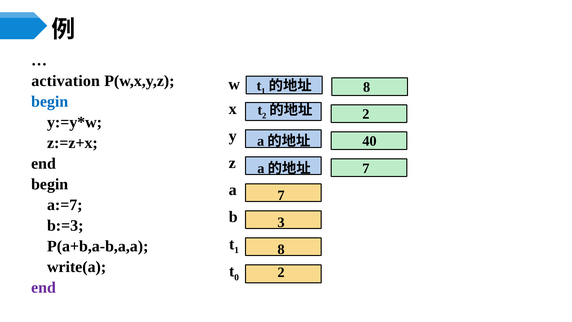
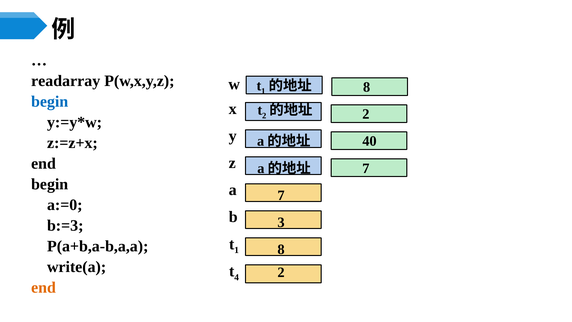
activation: activation -> readarray
a:=7: a:=7 -> a:=0
0: 0 -> 4
end at (43, 288) colour: purple -> orange
